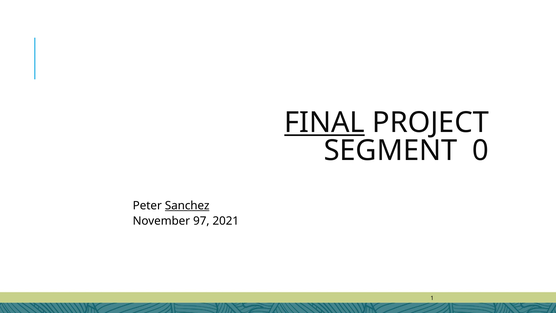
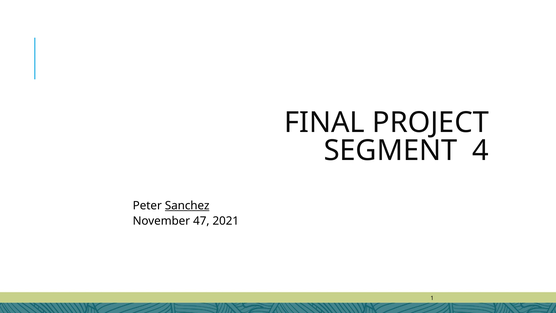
FINAL underline: present -> none
0: 0 -> 4
97: 97 -> 47
